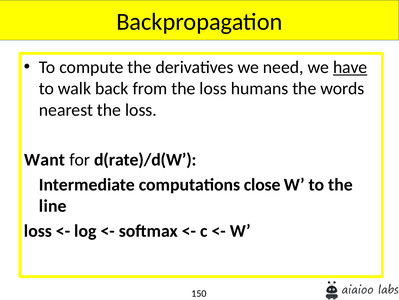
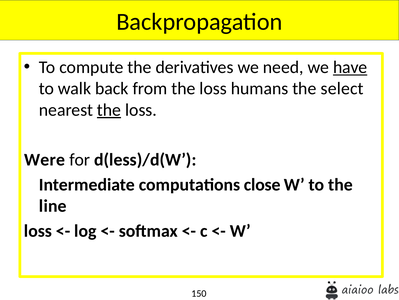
words: words -> select
the at (109, 110) underline: none -> present
Want: Want -> Were
d(rate)/d(W: d(rate)/d(W -> d(less)/d(W
